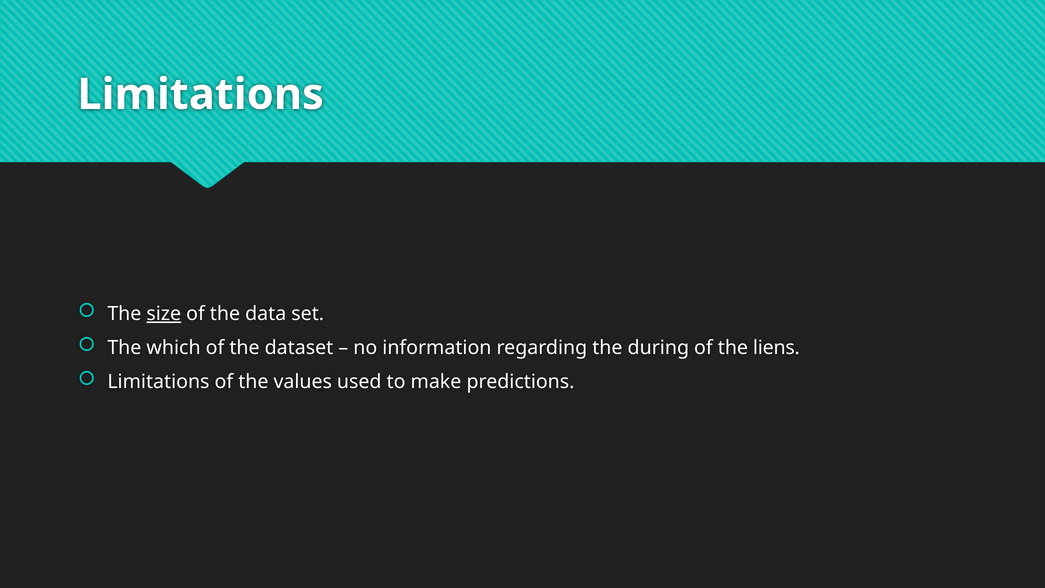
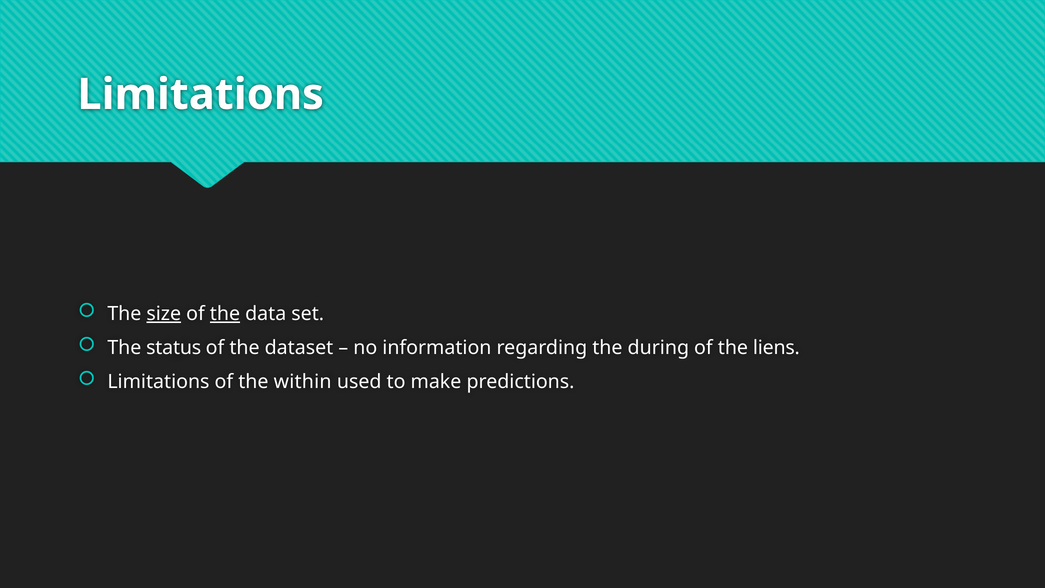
the at (225, 314) underline: none -> present
which: which -> status
values: values -> within
